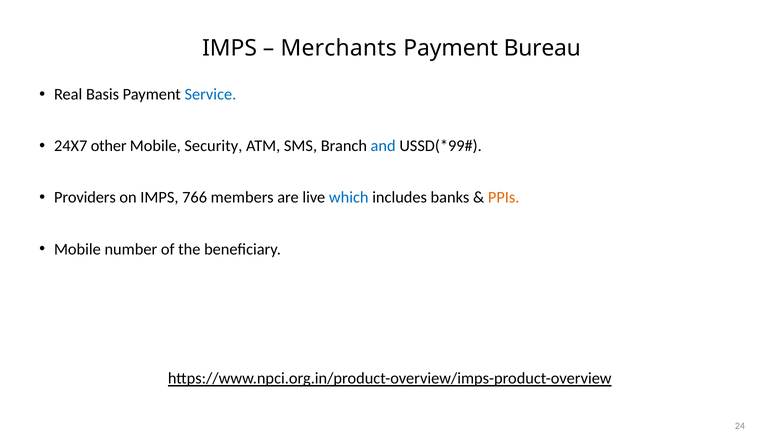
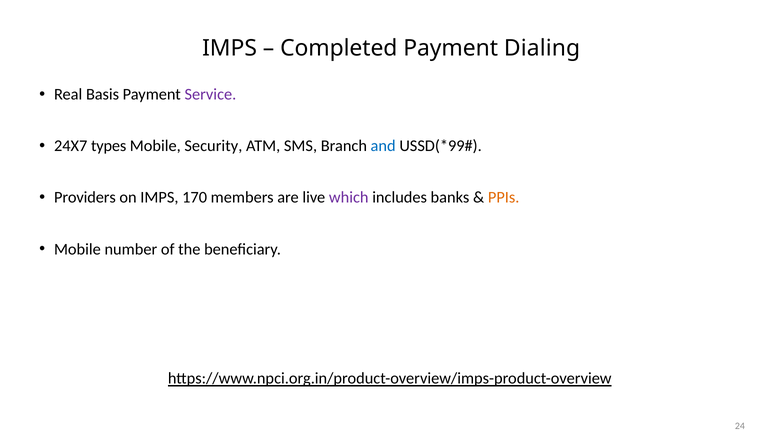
Merchants: Merchants -> Completed
Bureau: Bureau -> Dialing
Service colour: blue -> purple
other: other -> types
766: 766 -> 170
which colour: blue -> purple
